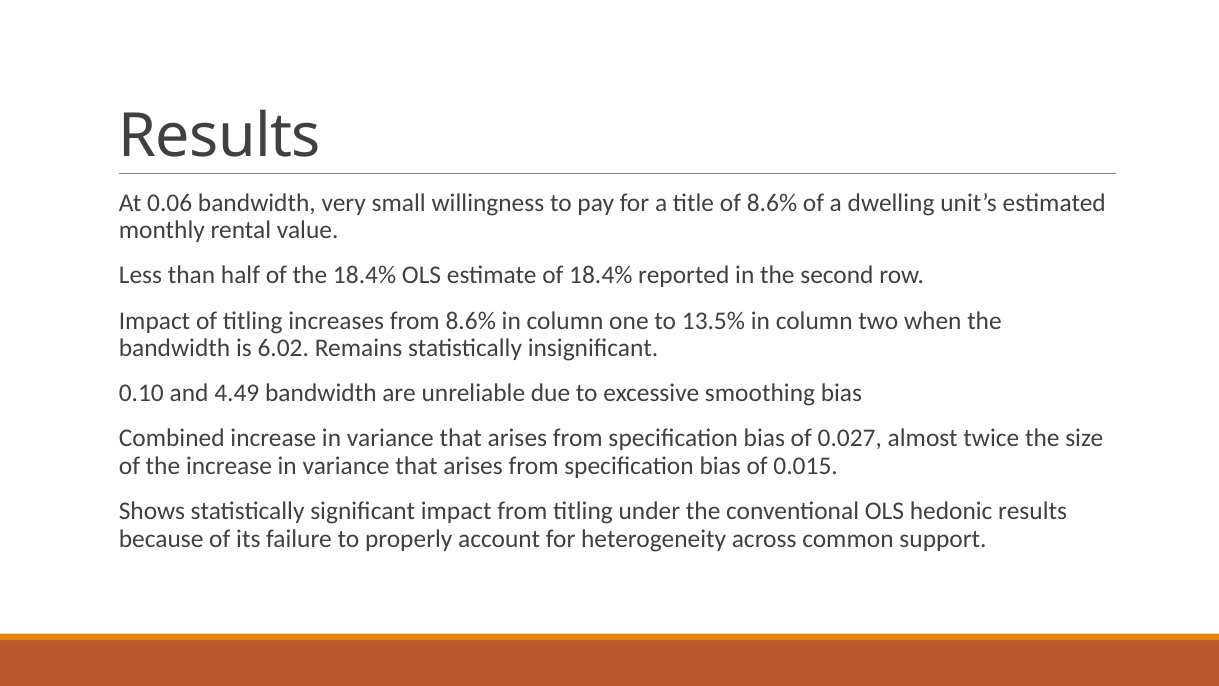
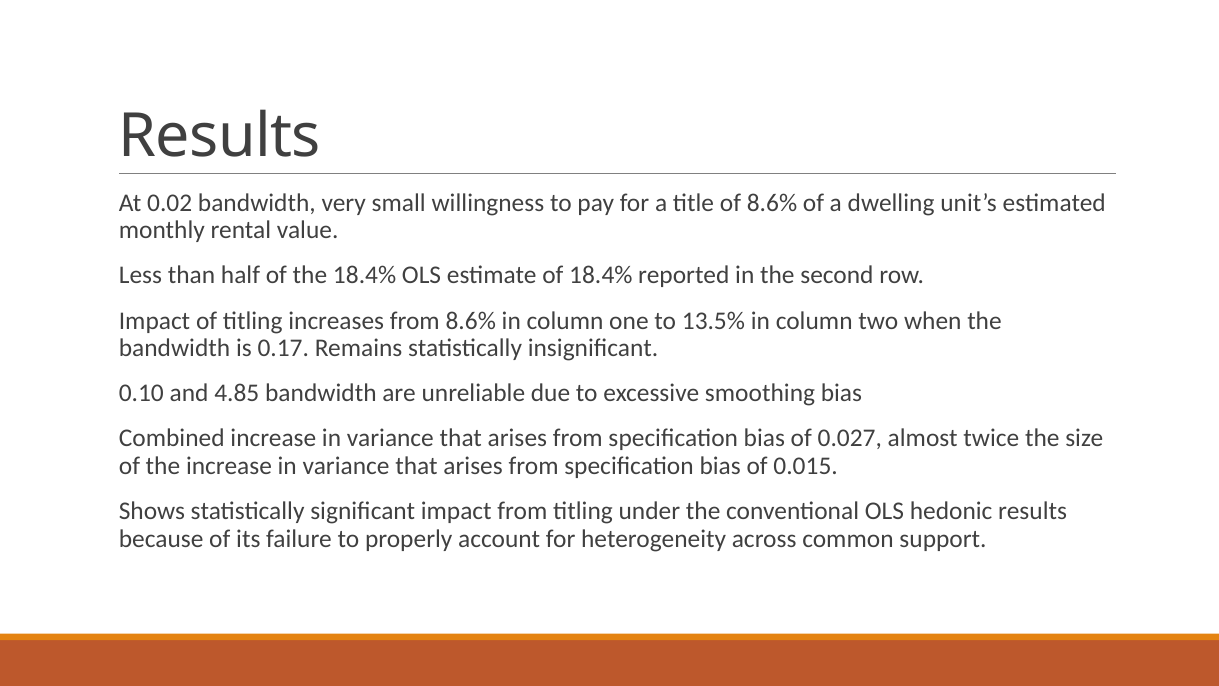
0.06: 0.06 -> 0.02
6.02: 6.02 -> 0.17
4.49: 4.49 -> 4.85
